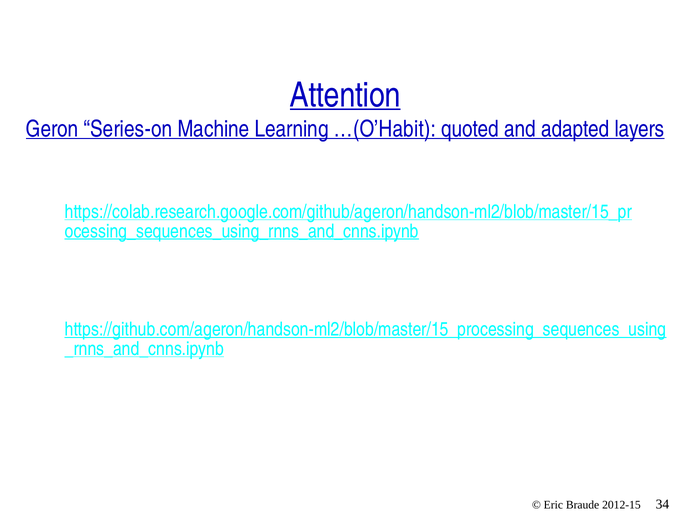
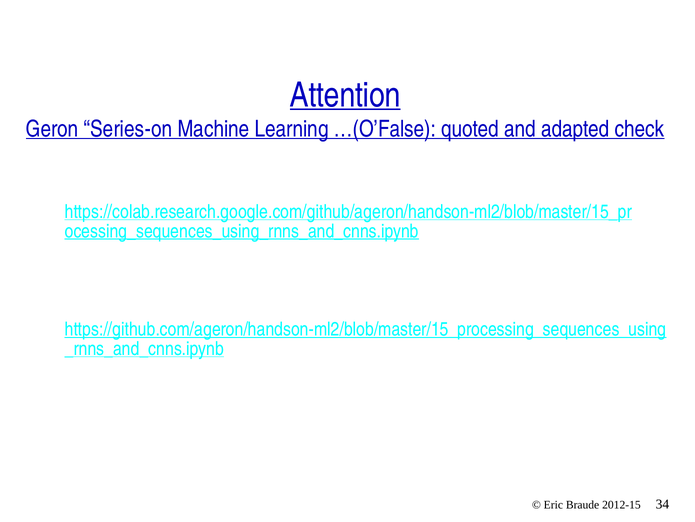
…(O’Habit: …(O’Habit -> …(O’False
layers: layers -> check
